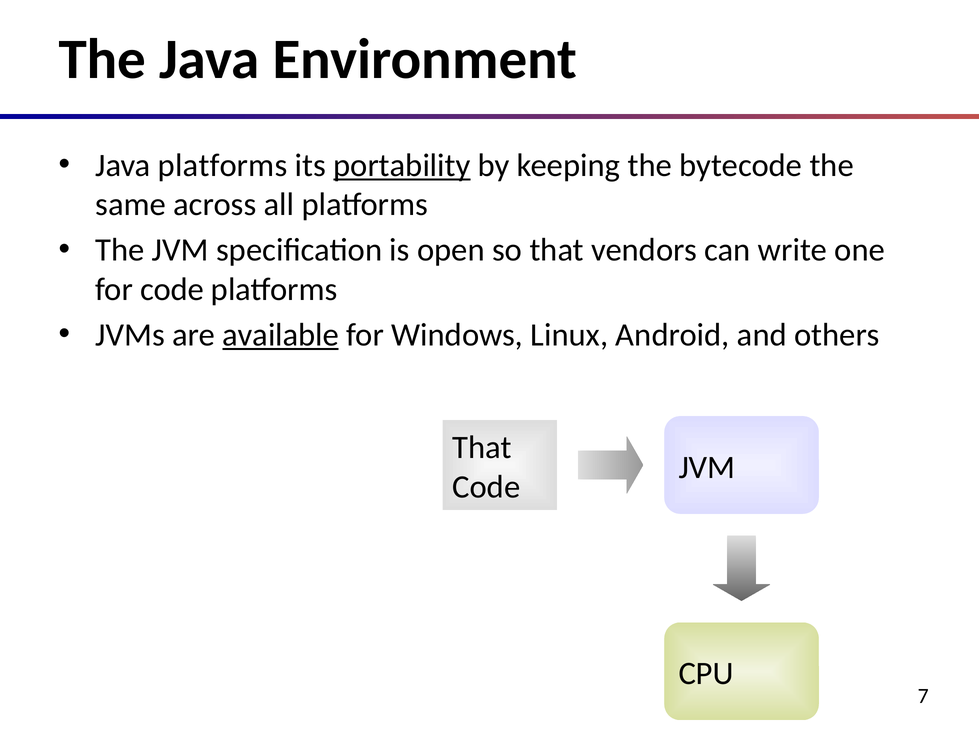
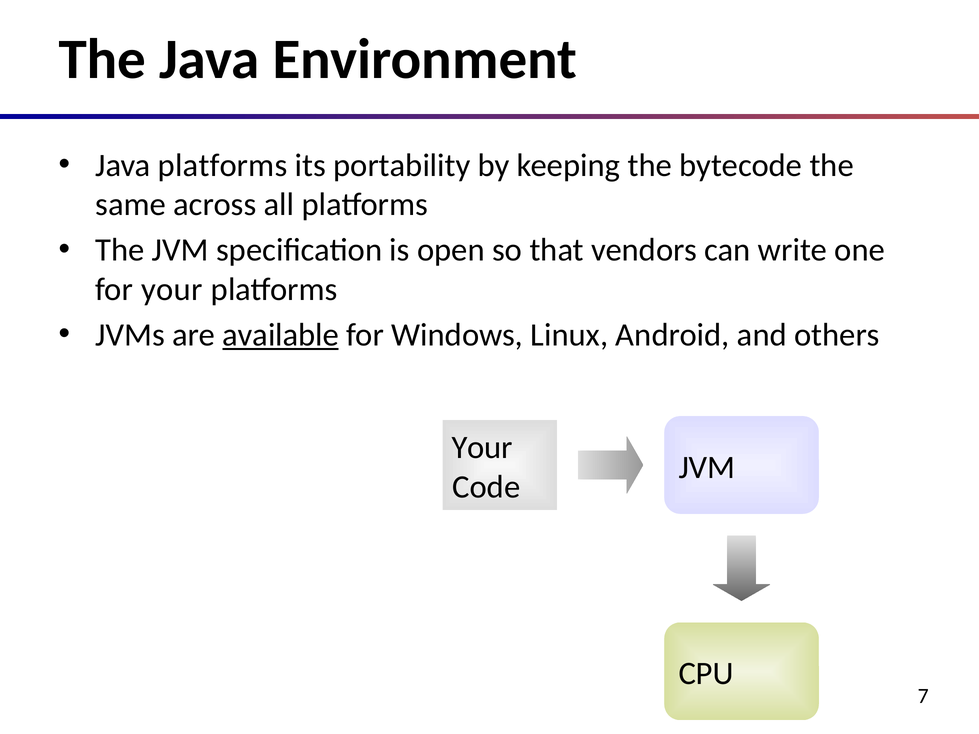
portability underline: present -> none
for code: code -> your
That at (482, 448): That -> Your
